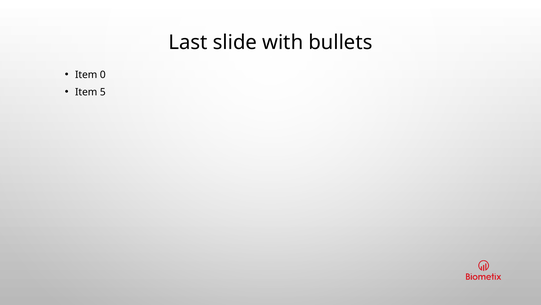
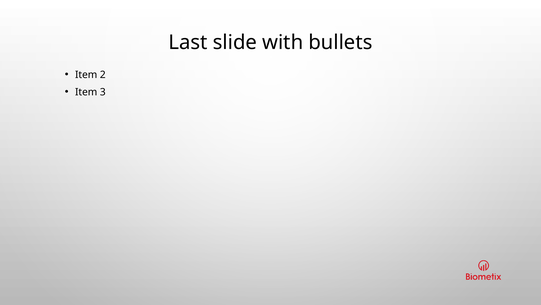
0: 0 -> 2
5: 5 -> 3
